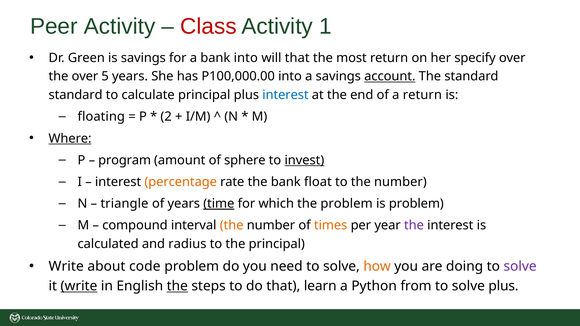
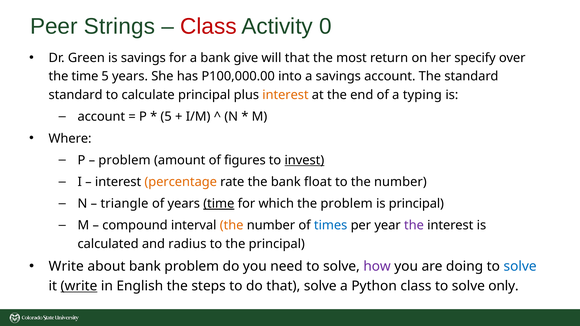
Peer Activity: Activity -> Strings
1: 1 -> 0
bank into: into -> give
the over: over -> time
account at (390, 76) underline: present -> none
interest at (285, 95) colour: blue -> orange
a return: return -> typing
floating at (101, 117): floating -> account
2 at (166, 117): 2 -> 5
Where underline: present -> none
program at (125, 160): program -> problem
sphere: sphere -> figures
is problem: problem -> principal
times colour: orange -> blue
about code: code -> bank
how colour: orange -> purple
solve at (520, 267) colour: purple -> blue
the at (177, 286) underline: present -> none
that learn: learn -> solve
Python from: from -> class
solve plus: plus -> only
